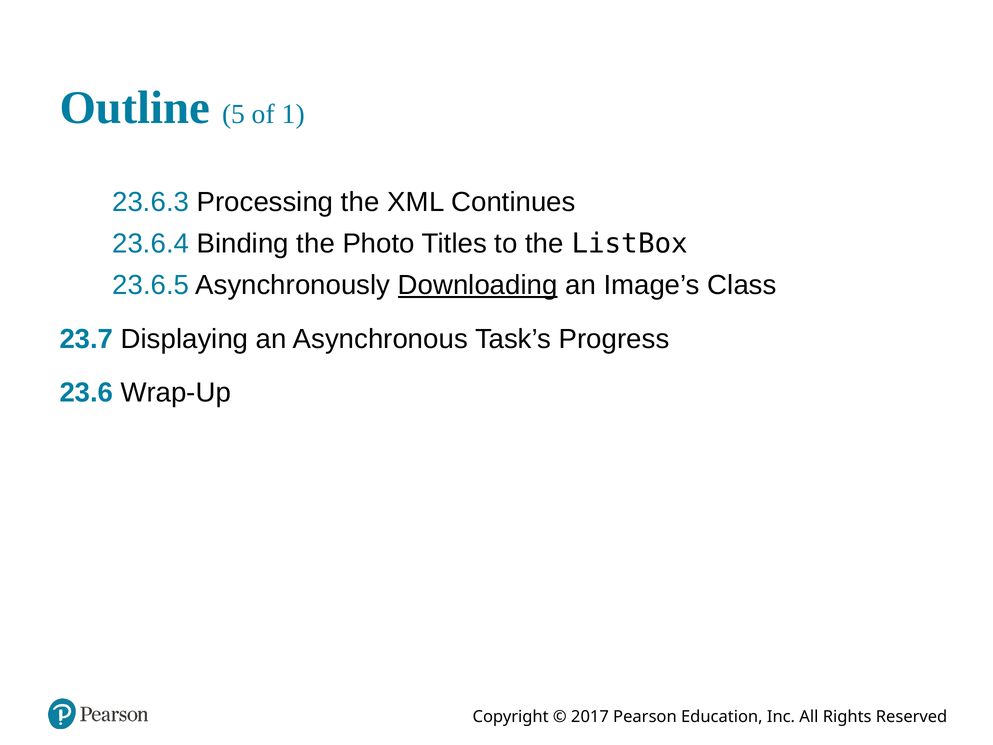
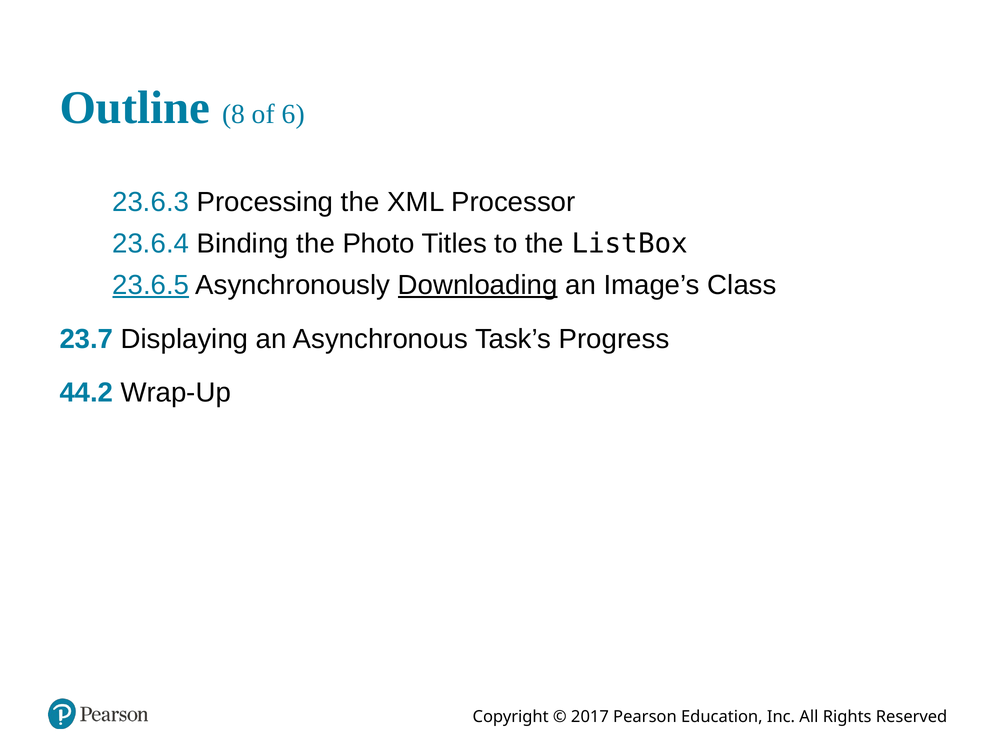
5: 5 -> 8
1: 1 -> 6
Continues: Continues -> Processor
23.6.5 underline: none -> present
23.6: 23.6 -> 44.2
